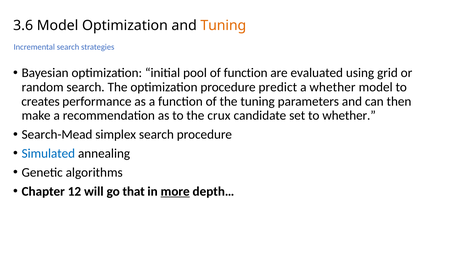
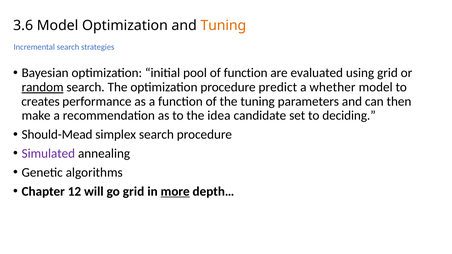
random underline: none -> present
crux: crux -> idea
to whether: whether -> deciding
Search-Mead: Search-Mead -> Should-Mead
Simulated colour: blue -> purple
go that: that -> grid
